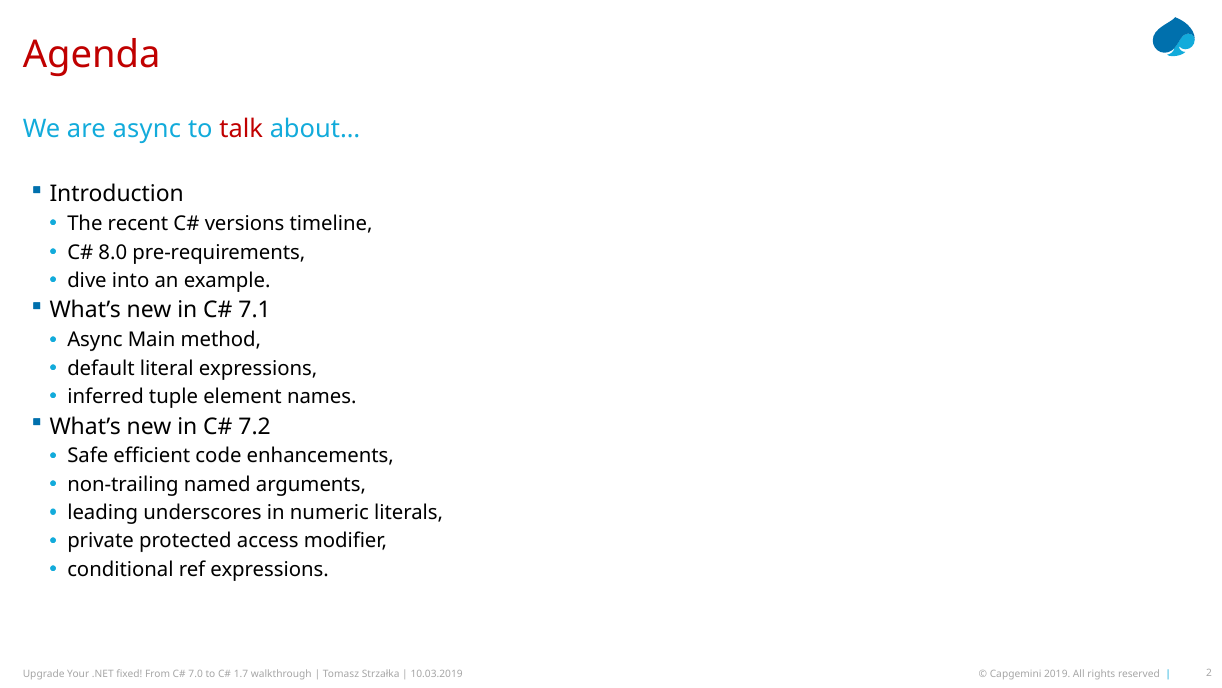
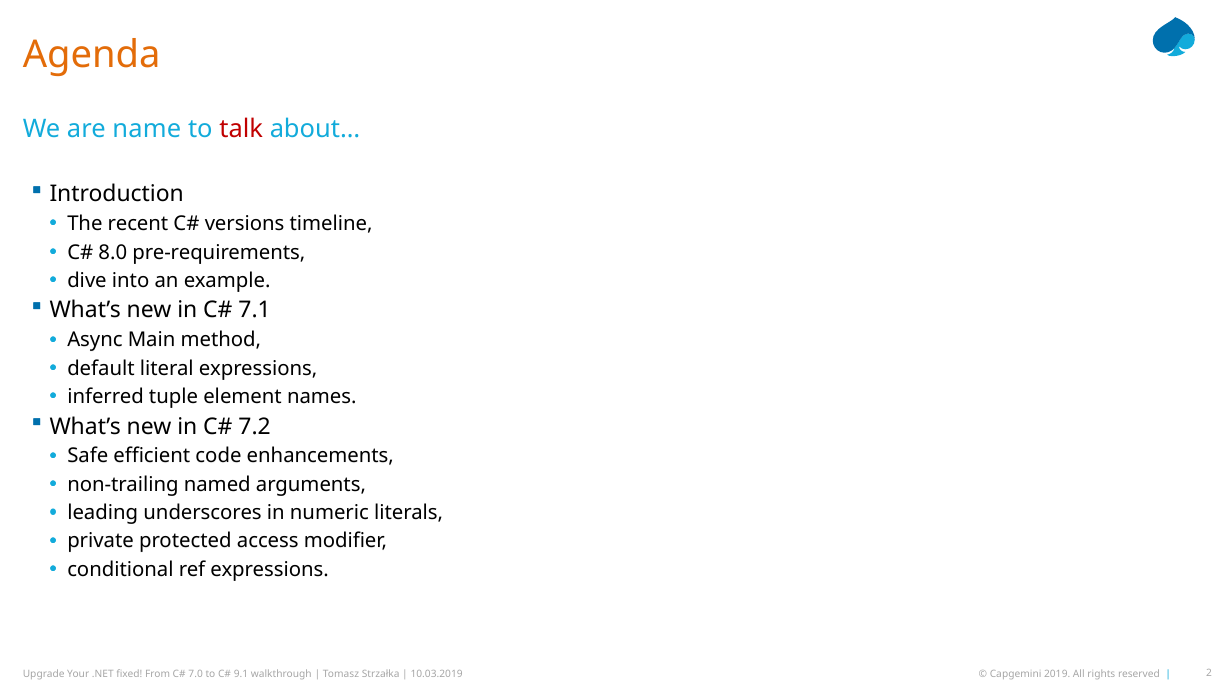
Agenda colour: red -> orange
are async: async -> name
1.7: 1.7 -> 9.1
